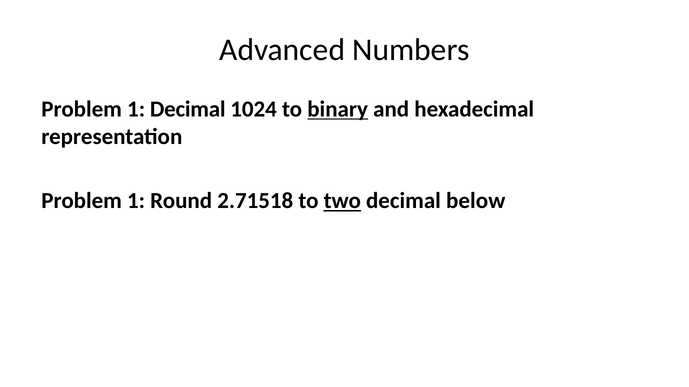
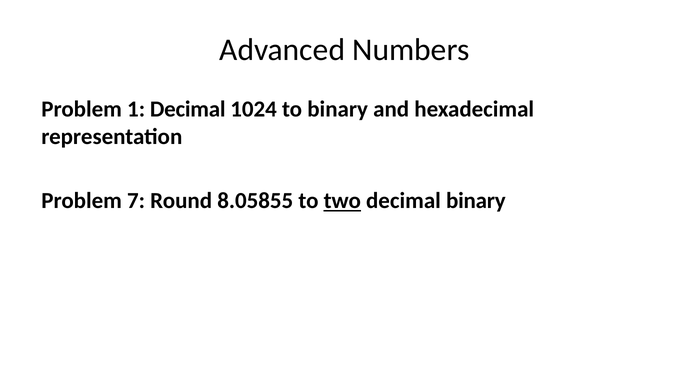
binary at (338, 109) underline: present -> none
1 at (136, 201): 1 -> 7
2.71518: 2.71518 -> 8.05855
decimal below: below -> binary
